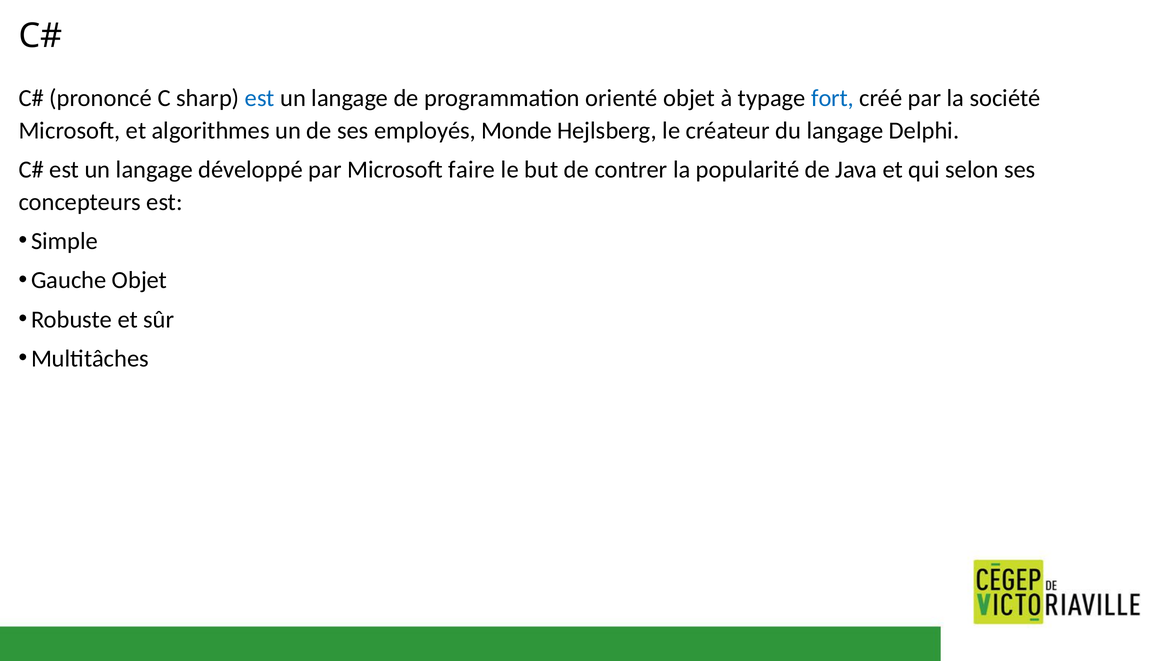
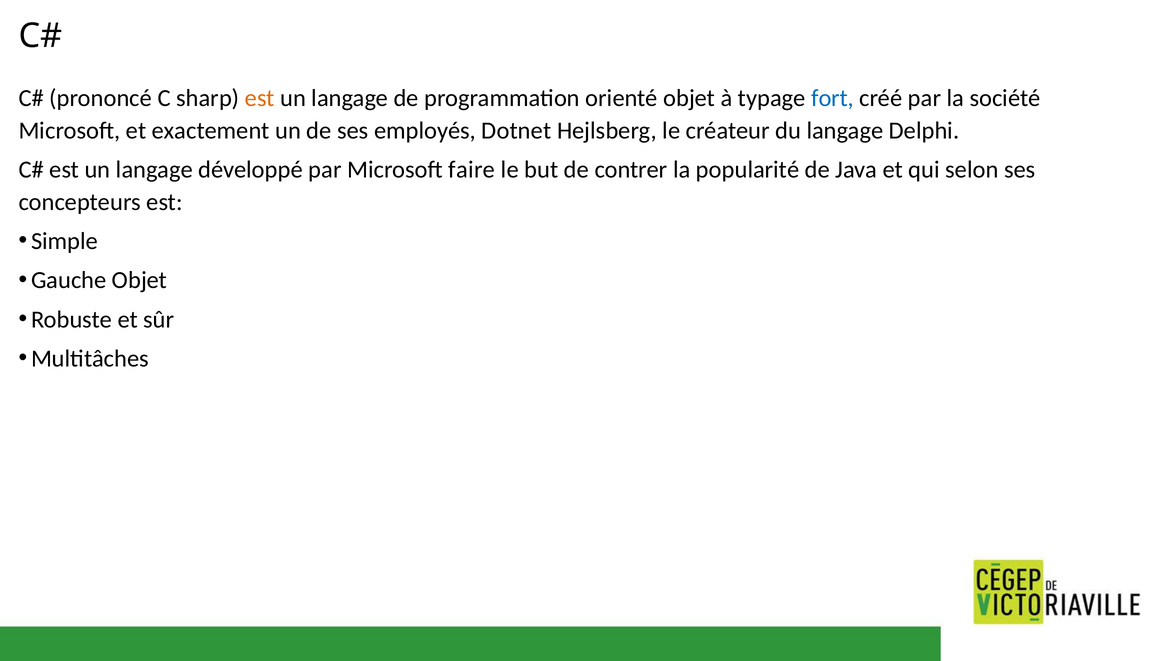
est at (260, 98) colour: blue -> orange
algorithmes: algorithmes -> exactement
Monde: Monde -> Dotnet
